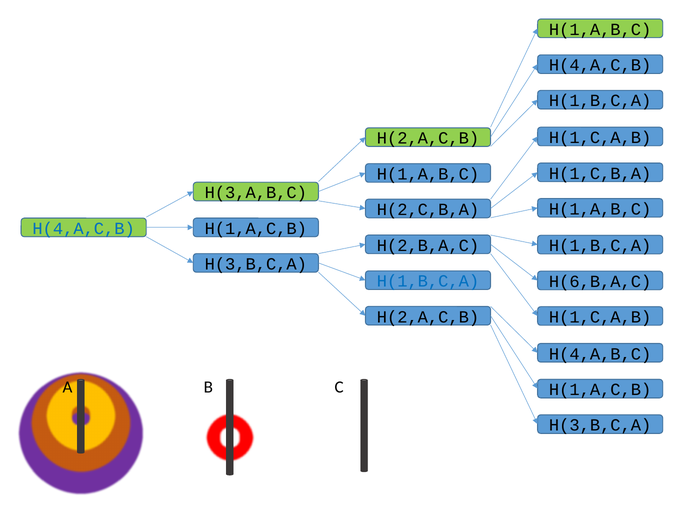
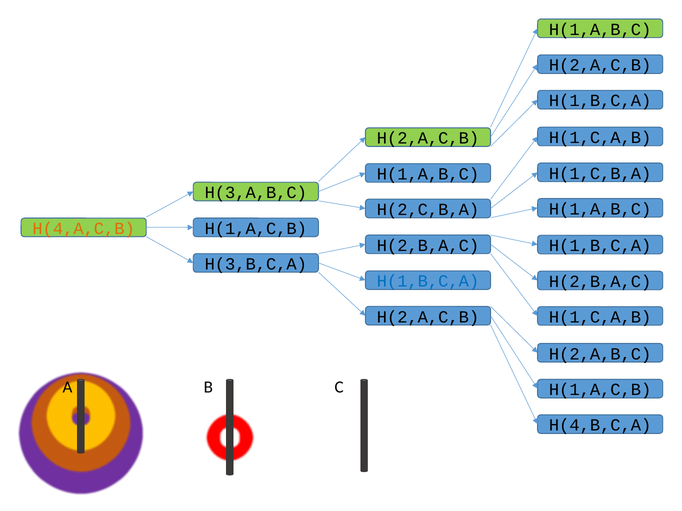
H(4,A,C,B at (600, 65): H(4,A,C,B -> H(2,A,C,B
H(4,A,C,B at (84, 229) colour: blue -> orange
H(6,B,A,C at (600, 282): H(6,B,A,C -> H(2,B,A,C
H(4,A,B,C: H(4,A,B,C -> H(2,A,B,C
H(3,B,C,A at (600, 426): H(3,B,C,A -> H(4,B,C,A
